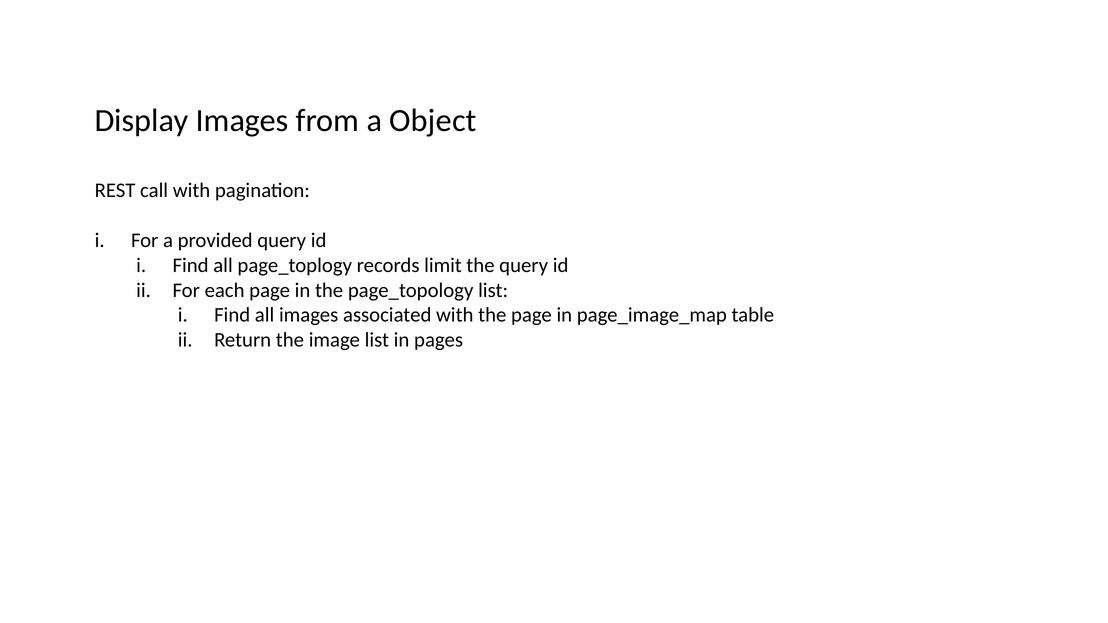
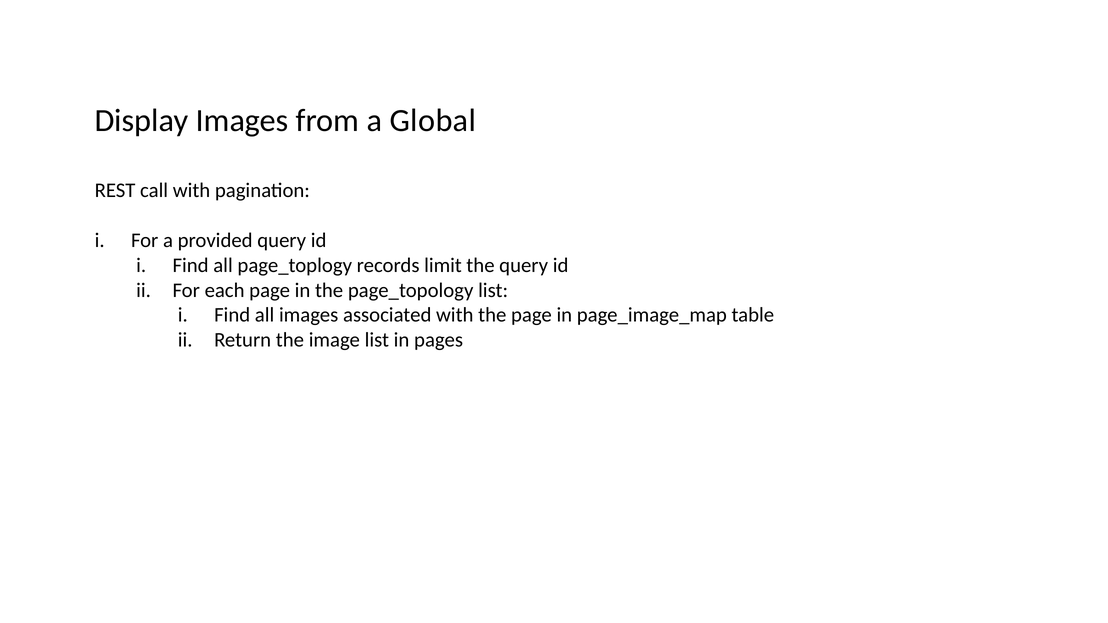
Object: Object -> Global
